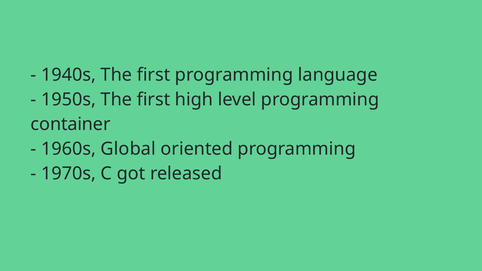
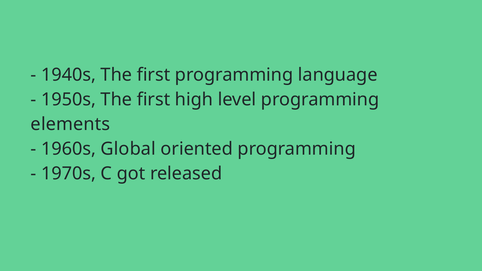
container: container -> elements
